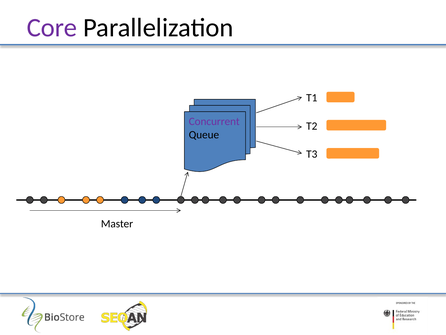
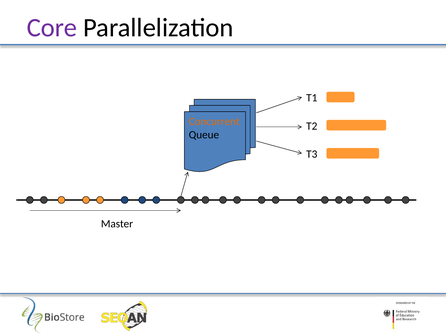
Concurrent colour: purple -> orange
